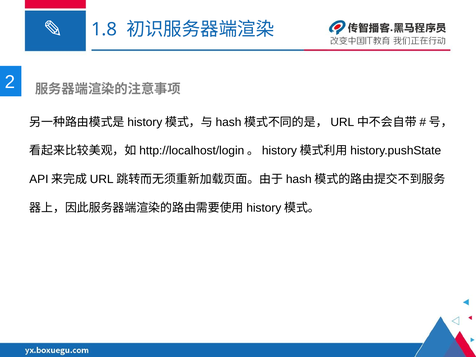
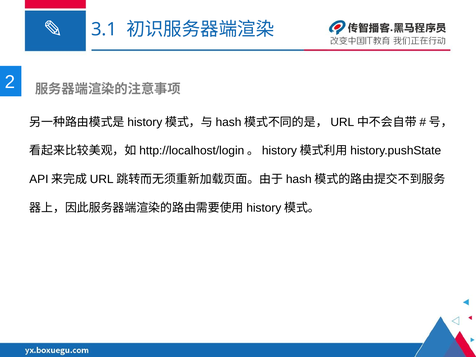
1.8: 1.8 -> 3.1
